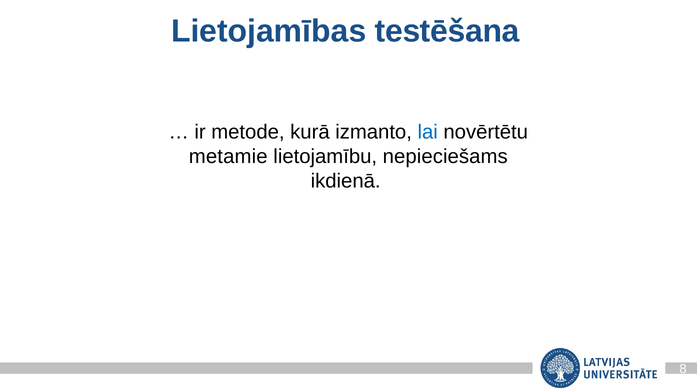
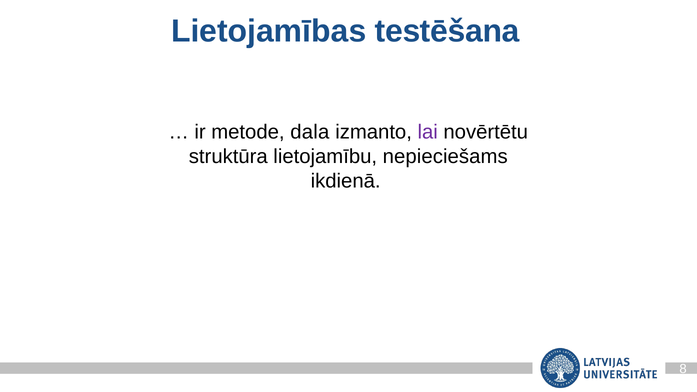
kurā: kurā -> dala
lai colour: blue -> purple
metamie: metamie -> struktūra
